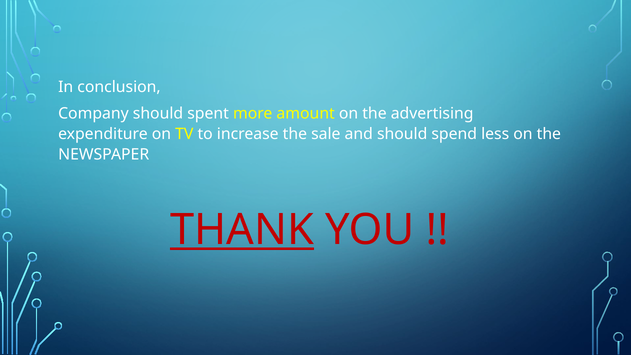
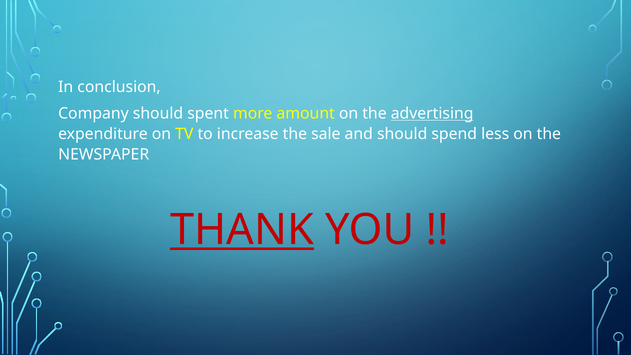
advertising underline: none -> present
